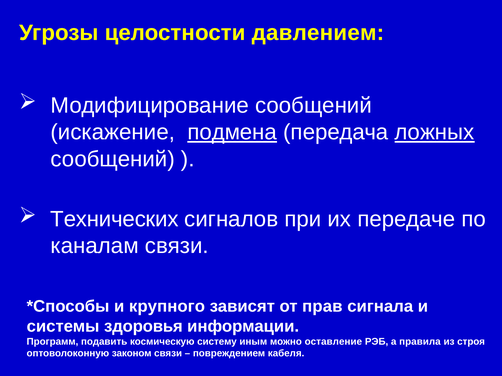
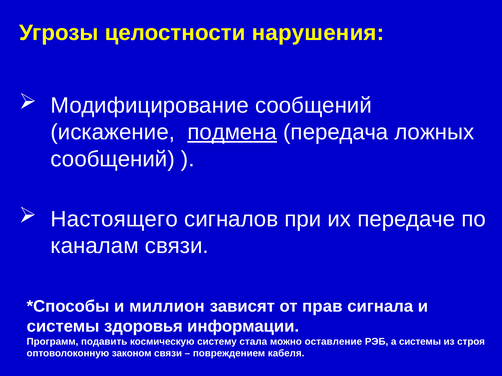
давлением: давлением -> нарушения
ложных underline: present -> none
Технических: Технических -> Настоящего
крупного: крупного -> миллион
иным: иным -> стала
а правила: правила -> системы
